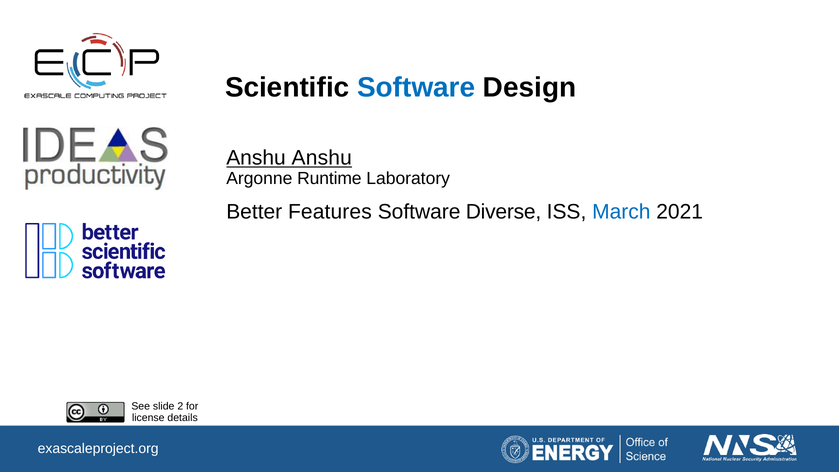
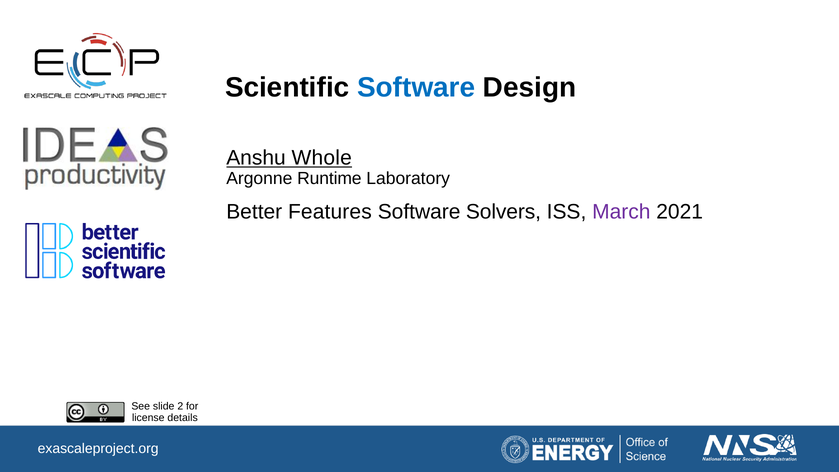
Anshu Anshu: Anshu -> Whole
Diverse: Diverse -> Solvers
March colour: blue -> purple
